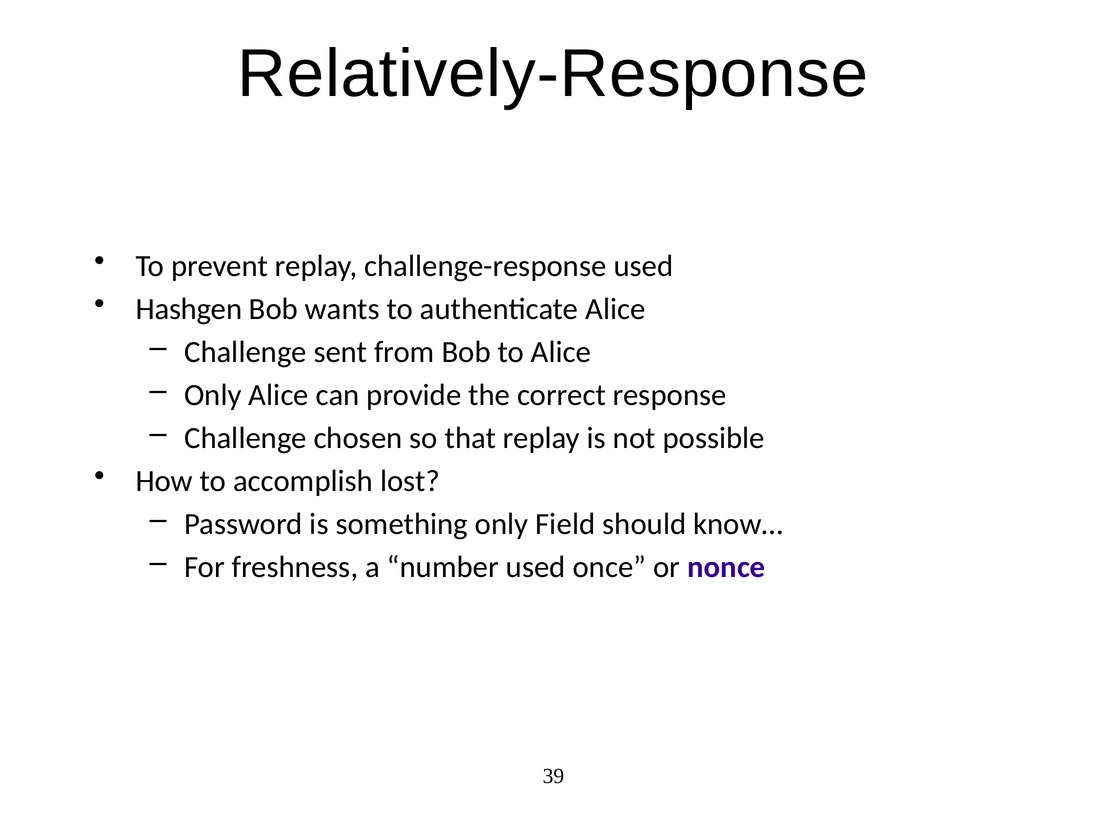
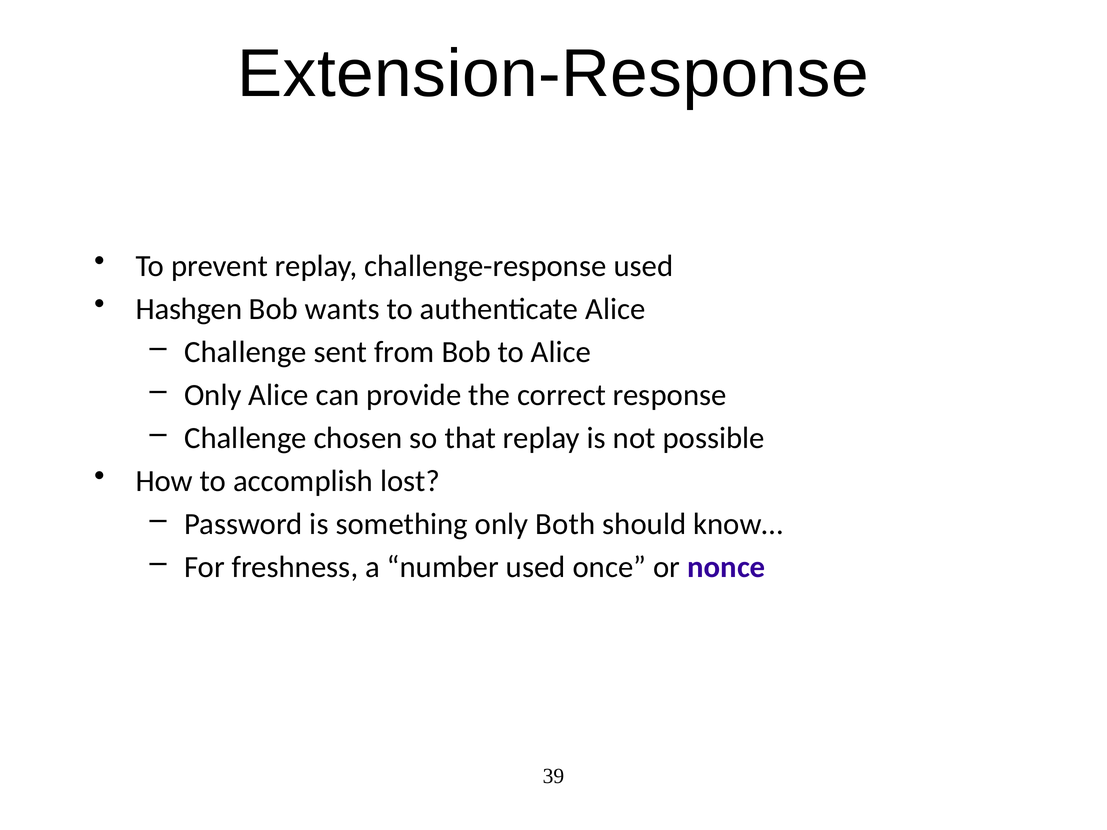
Relatively-Response: Relatively-Response -> Extension-Response
Field: Field -> Both
